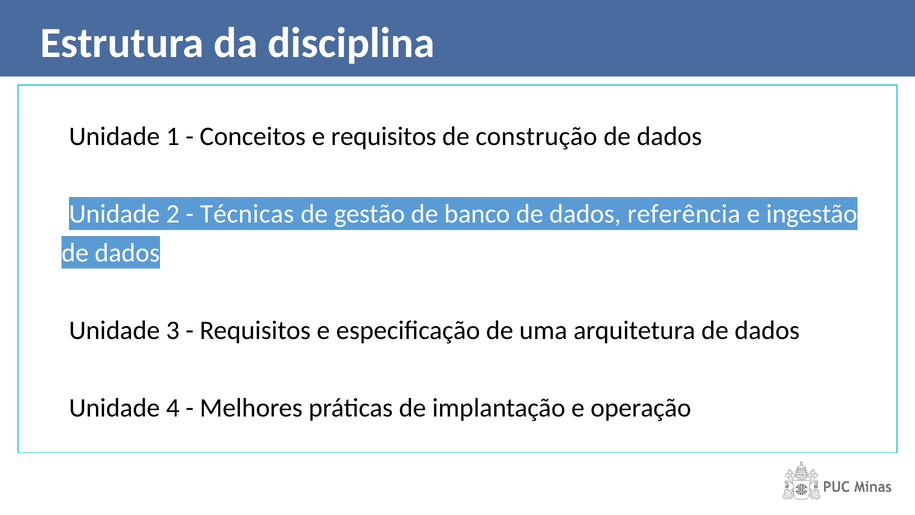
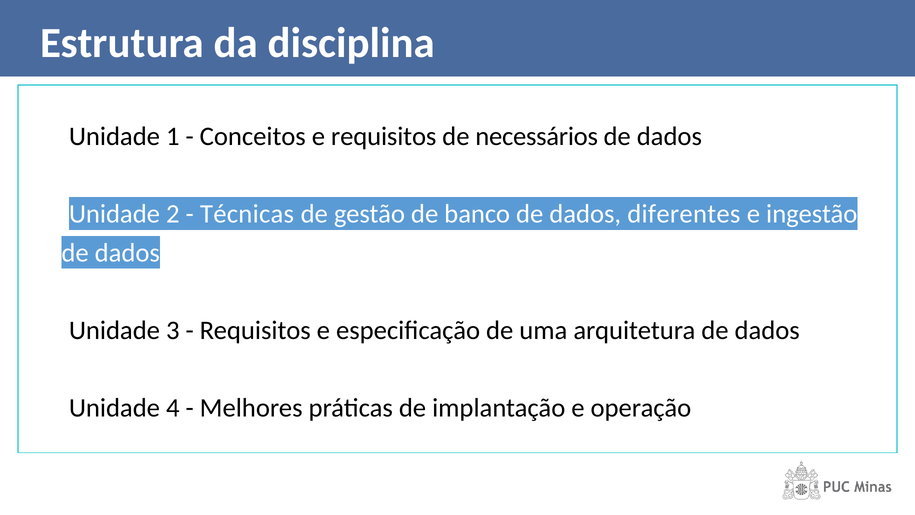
construção: construção -> necessários
referência: referência -> diferentes
